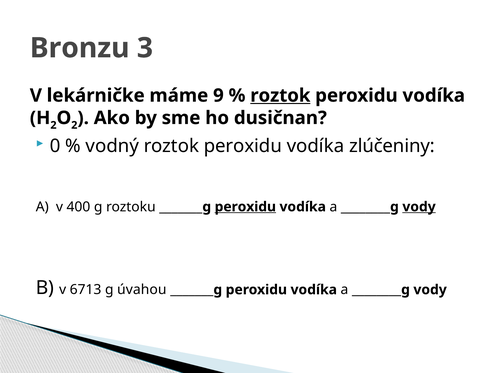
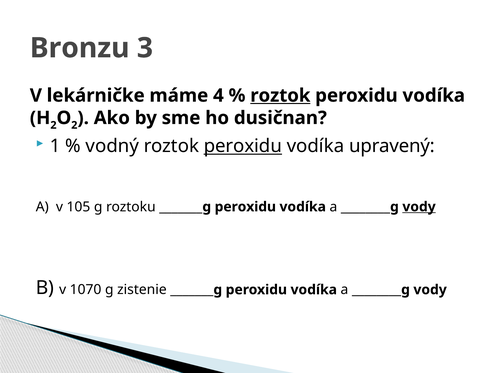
9: 9 -> 4
0: 0 -> 1
peroxidu at (243, 146) underline: none -> present
zlúčeniny: zlúčeniny -> upravený
400: 400 -> 105
peroxidu at (245, 207) underline: present -> none
6713: 6713 -> 1070
úvahou: úvahou -> zistenie
